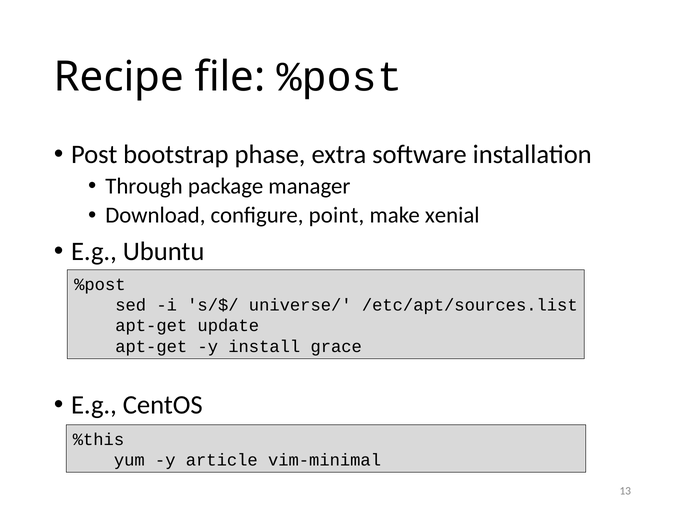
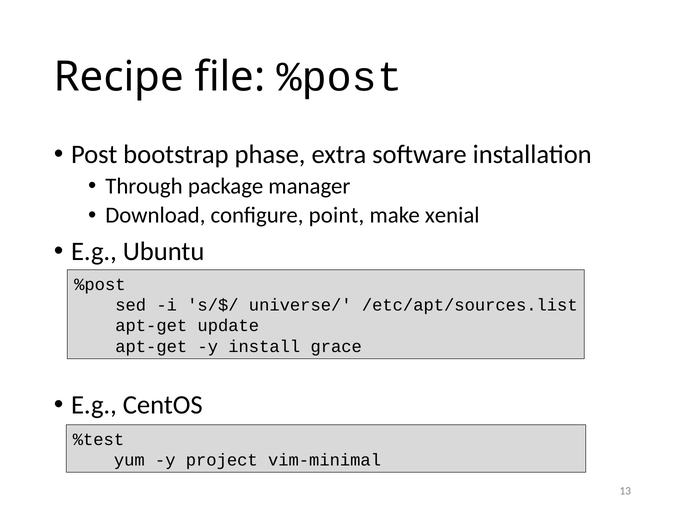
%this: %this -> %test
article: article -> project
